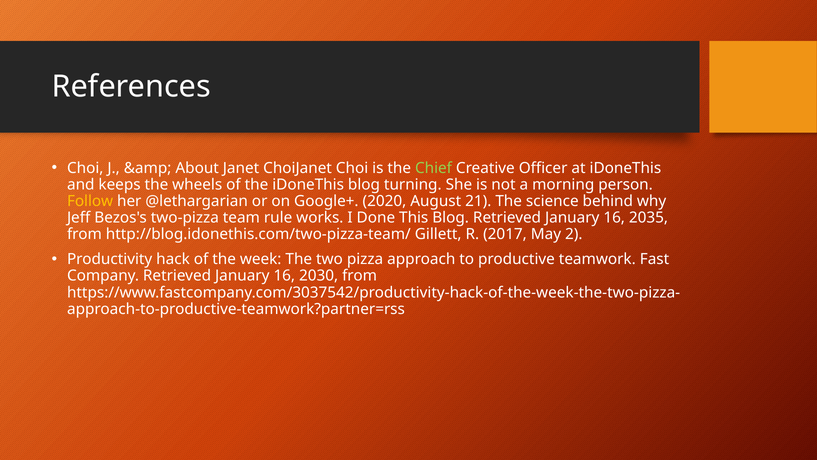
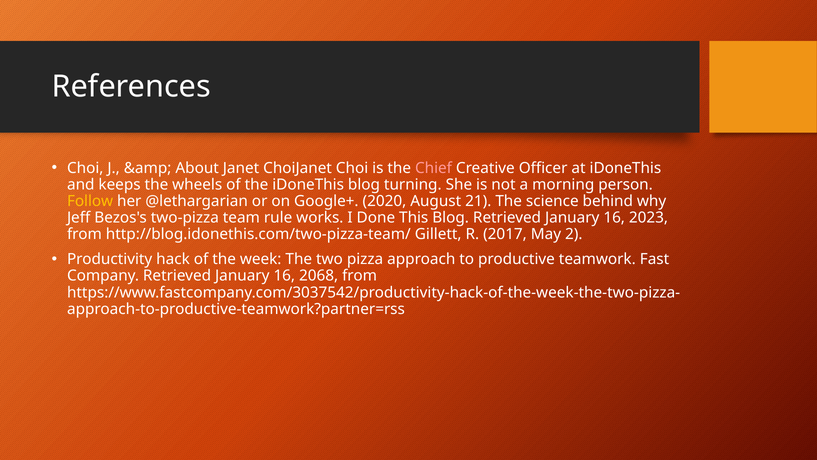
Chief colour: light green -> pink
2035: 2035 -> 2023
2030: 2030 -> 2068
